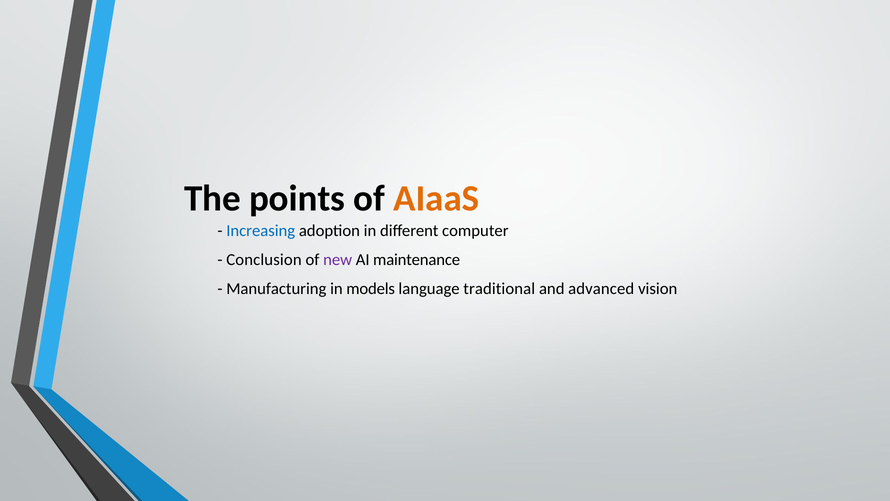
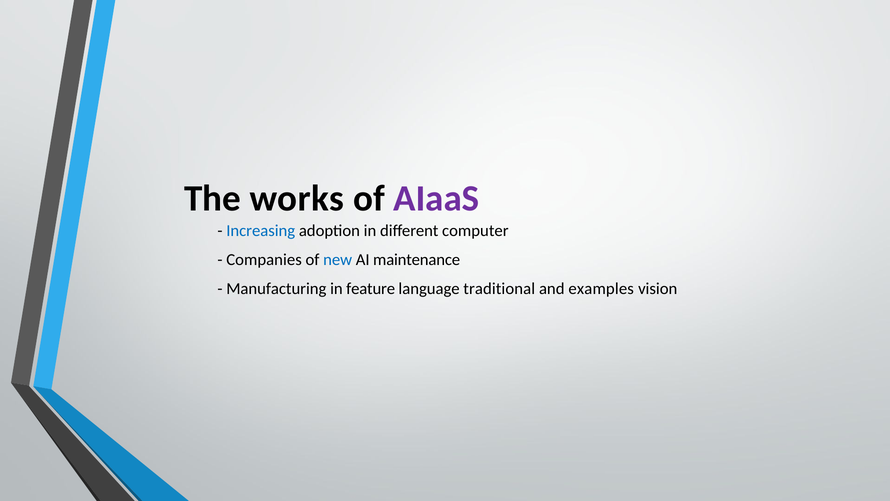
points: points -> works
AIaaS colour: orange -> purple
Conclusion: Conclusion -> Companies
new colour: purple -> blue
models: models -> feature
advanced: advanced -> examples
